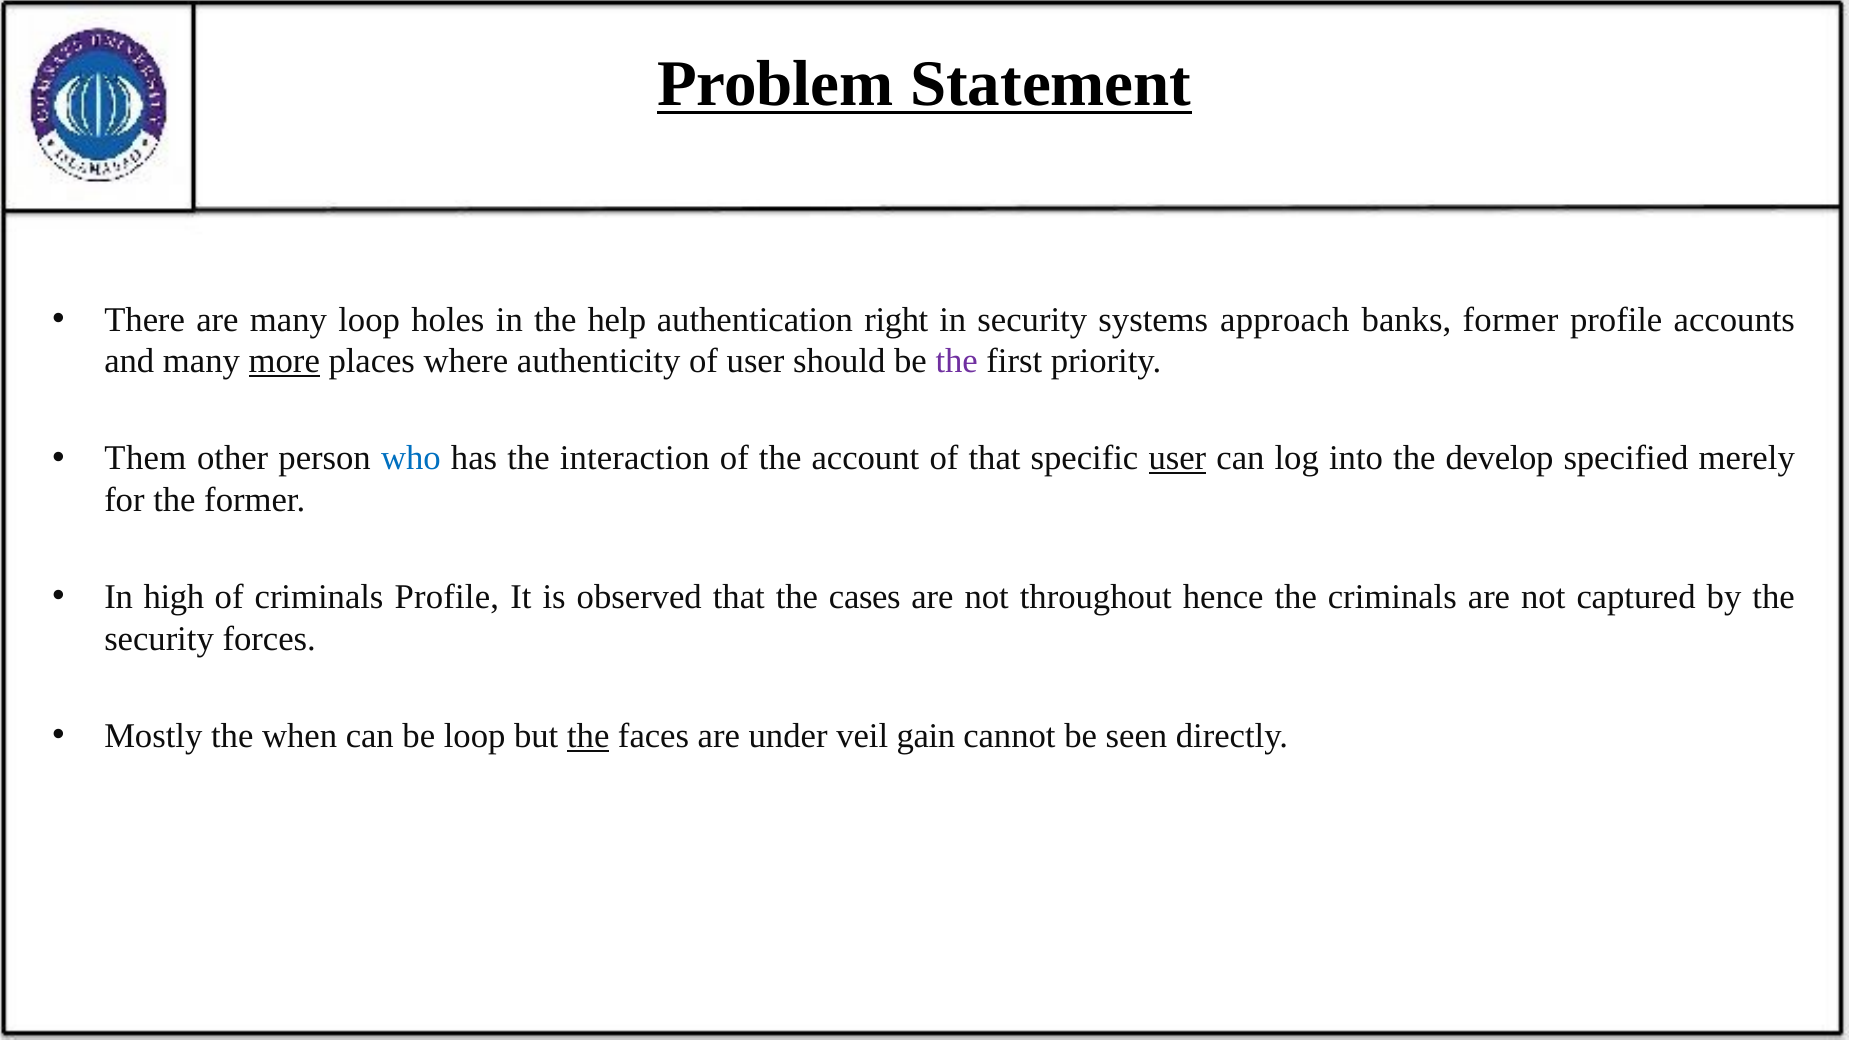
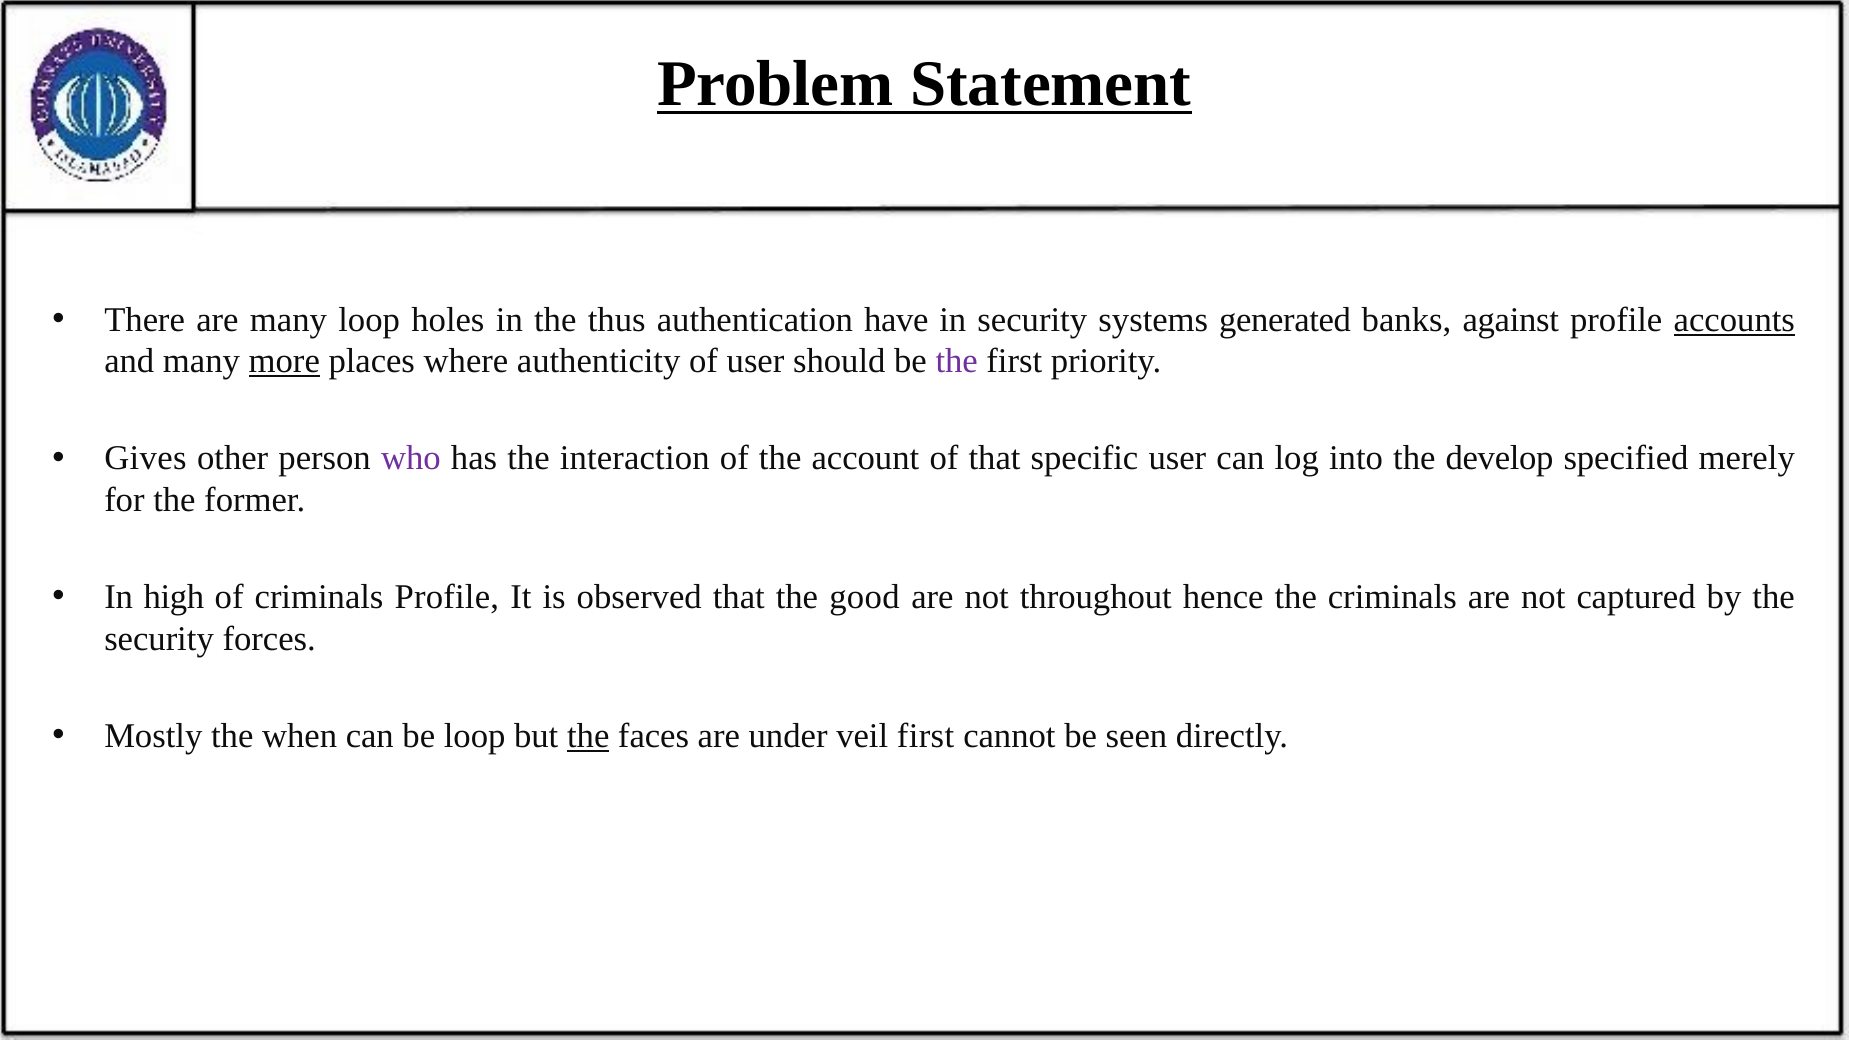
help: help -> thus
right: right -> have
approach: approach -> generated
banks former: former -> against
accounts underline: none -> present
Them: Them -> Gives
who colour: blue -> purple
user at (1177, 459) underline: present -> none
cases: cases -> good
veil gain: gain -> first
